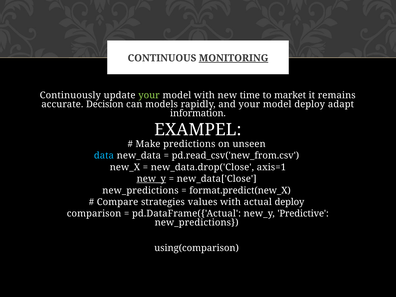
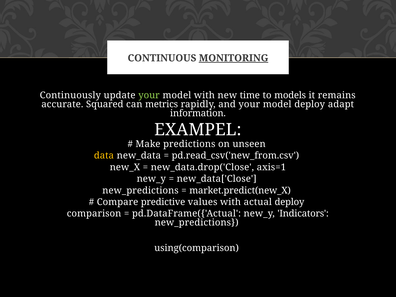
market: market -> models
Decision: Decision -> Squared
models: models -> metrics
data colour: light blue -> yellow
new_y at (151, 179) underline: present -> none
format.predict(new_X: format.predict(new_X -> market.predict(new_X
strategies: strategies -> predictive
Predictive: Predictive -> Indicators
